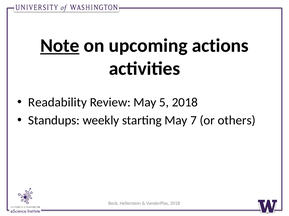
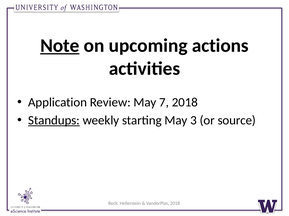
Readability: Readability -> Application
5: 5 -> 7
Standups underline: none -> present
7: 7 -> 3
others: others -> source
